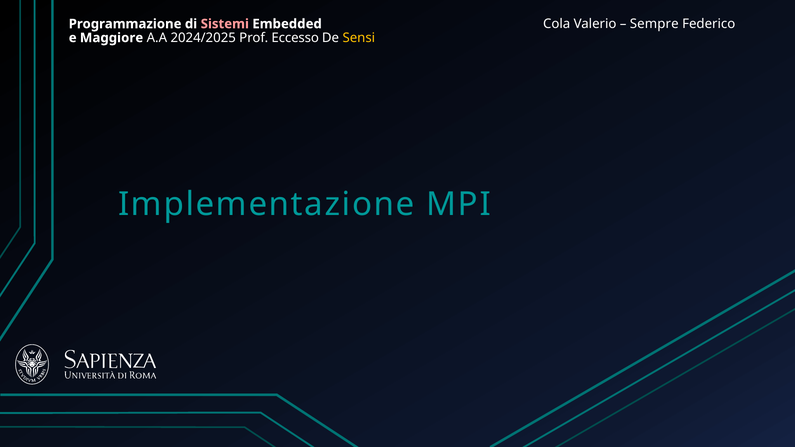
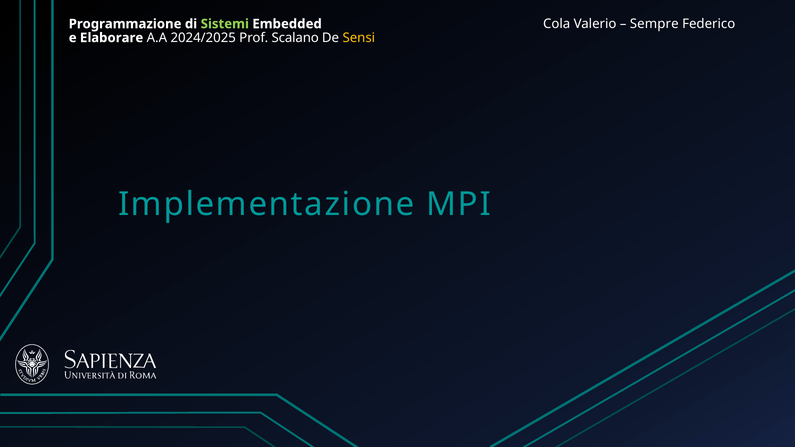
Sistemi colour: pink -> light green
Maggiore: Maggiore -> Elaborare
Eccesso: Eccesso -> Scalano
